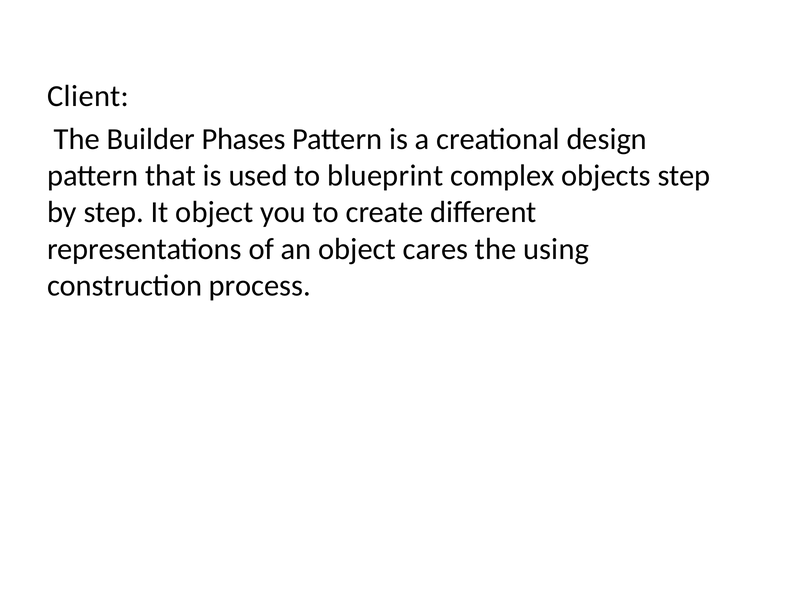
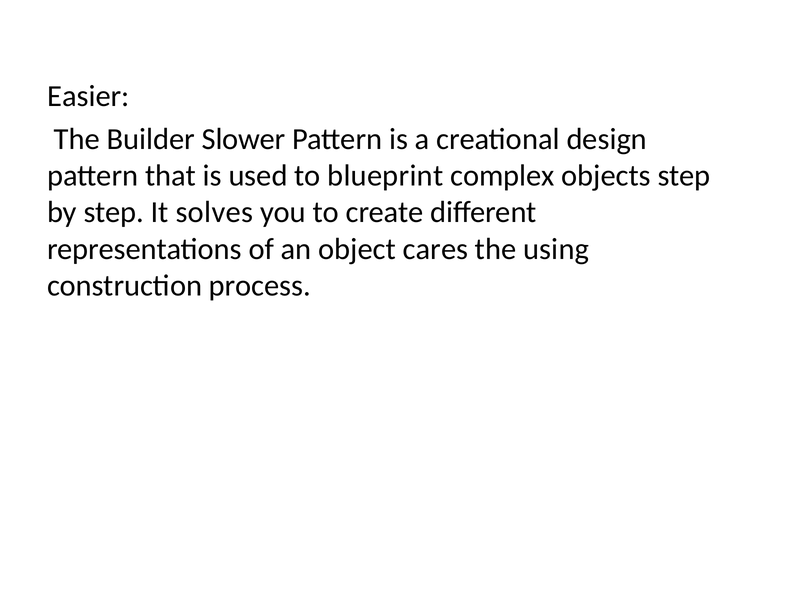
Client: Client -> Easier
Phases: Phases -> Slower
It object: object -> solves
